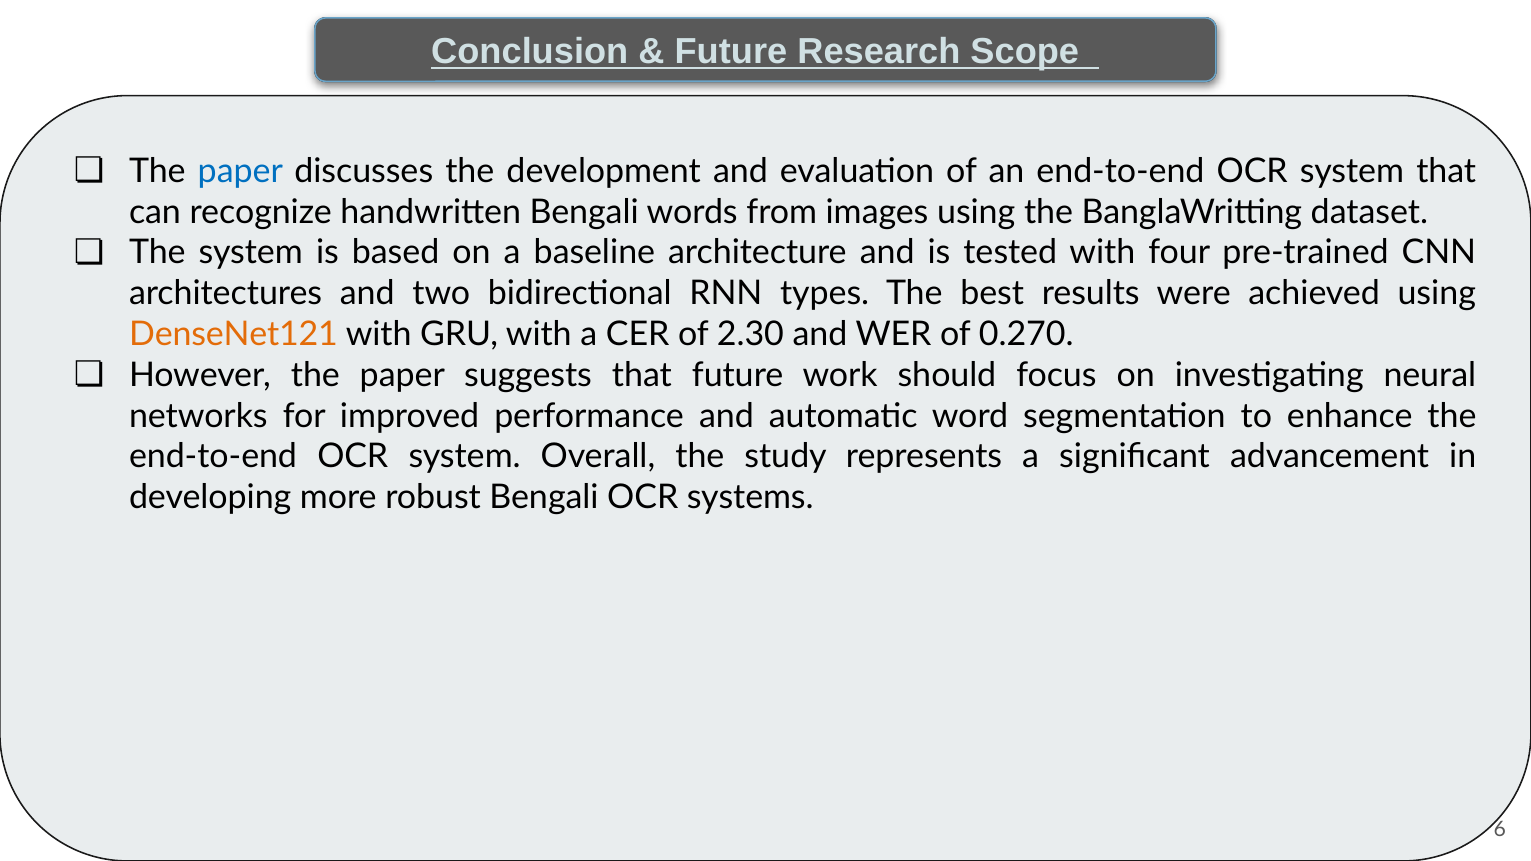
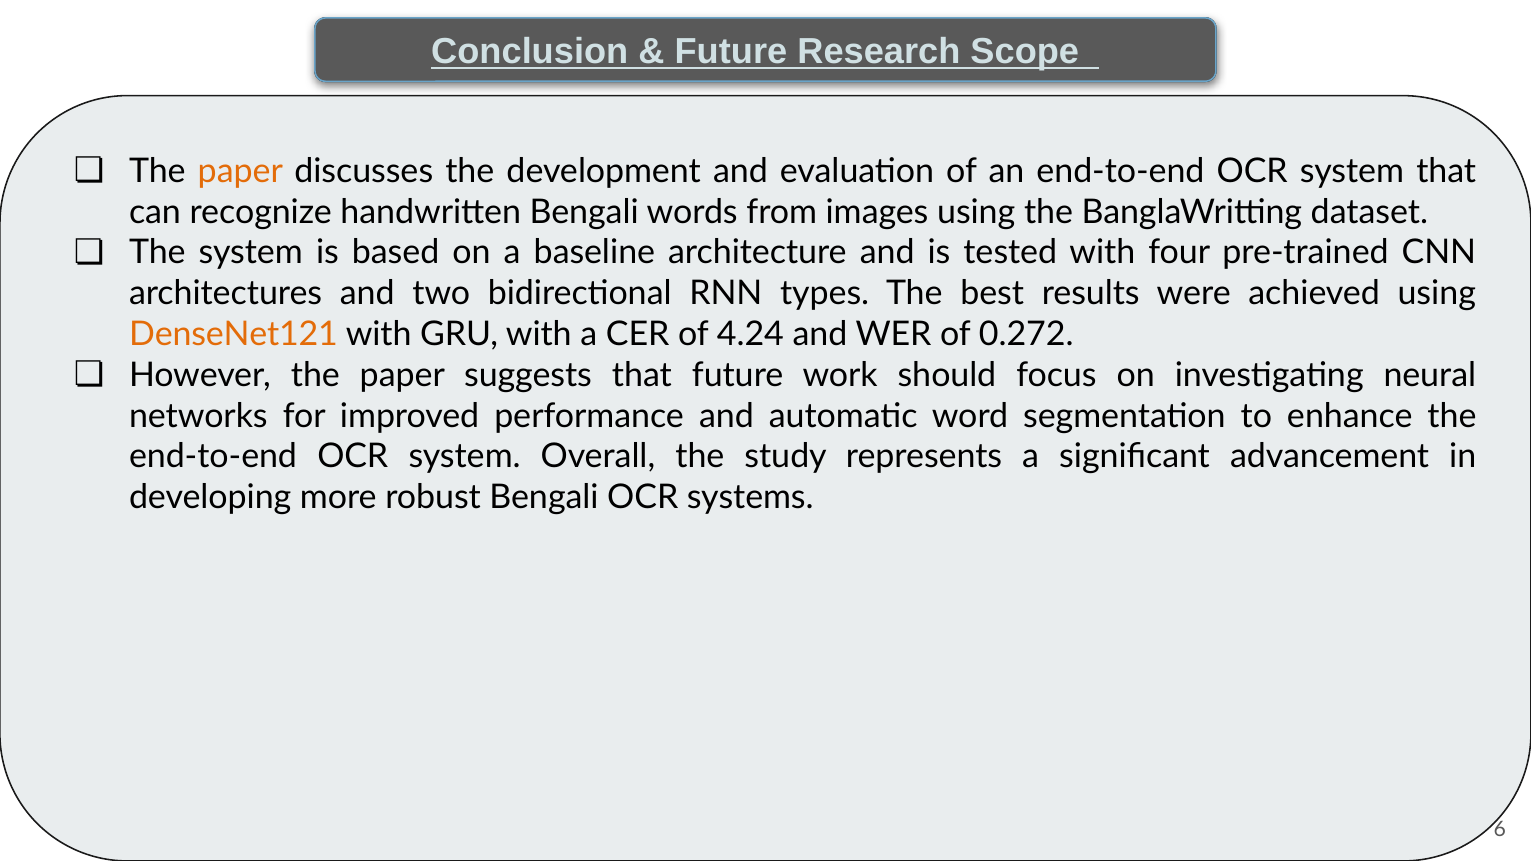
paper at (240, 171) colour: blue -> orange
2.30: 2.30 -> 4.24
0.270: 0.270 -> 0.272
